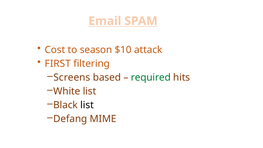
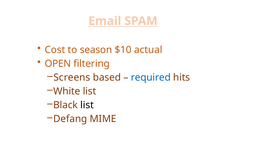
attack: attack -> actual
FIRST: FIRST -> OPEN
required colour: green -> blue
